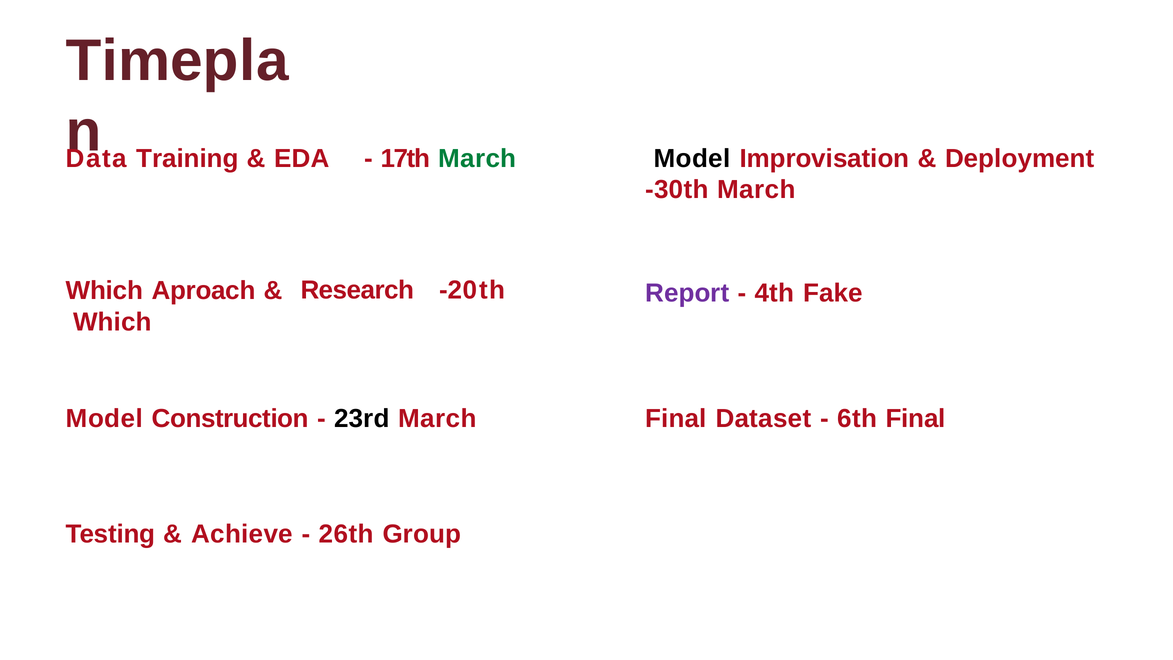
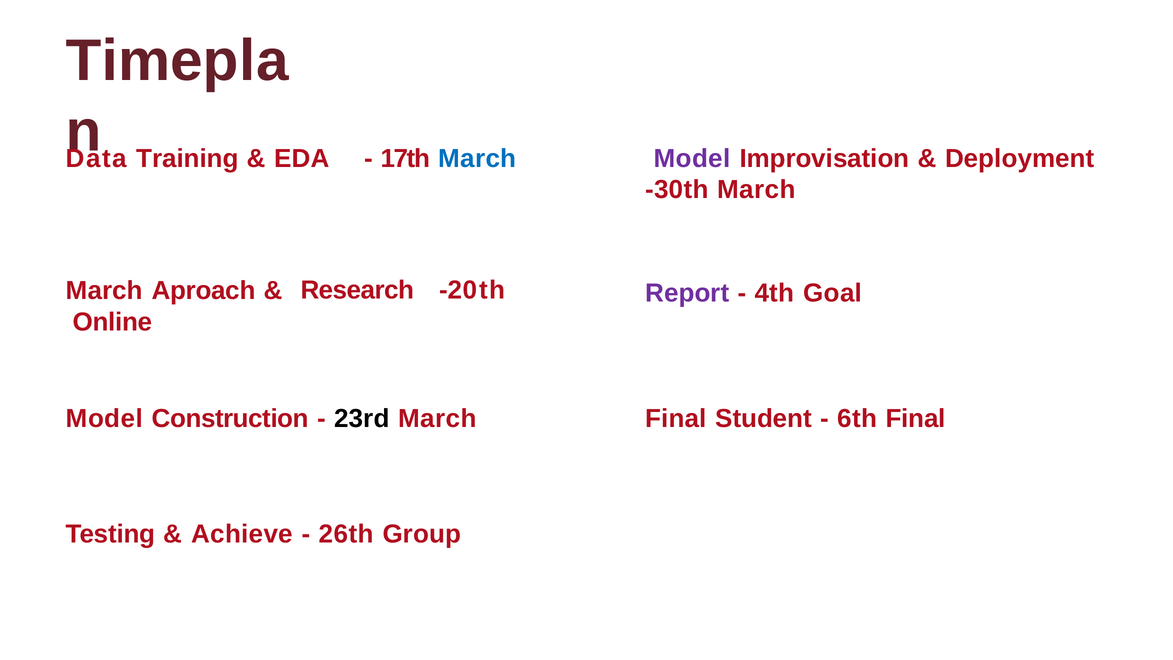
Model at (692, 159) colour: black -> purple
March at (477, 159) colour: green -> blue
Which at (105, 291): Which -> March
Fake: Fake -> Goal
Which at (112, 322): Which -> Online
Dataset: Dataset -> Student
